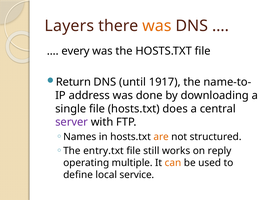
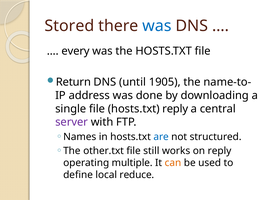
Layers: Layers -> Stored
was at (157, 26) colour: orange -> blue
1917: 1917 -> 1905
hosts.txt does: does -> reply
are colour: orange -> blue
entry.txt: entry.txt -> other.txt
service: service -> reduce
